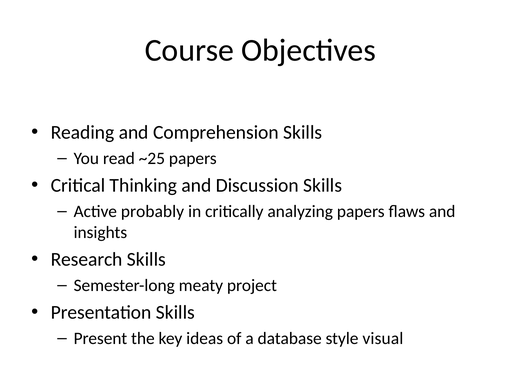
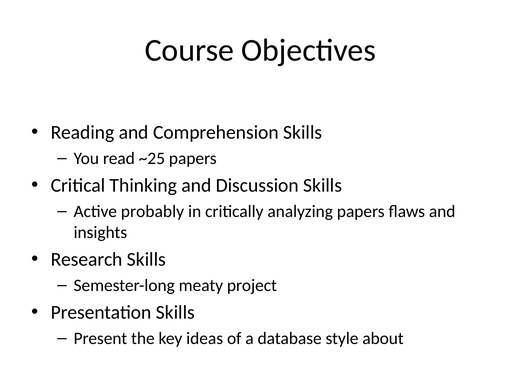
visual: visual -> about
